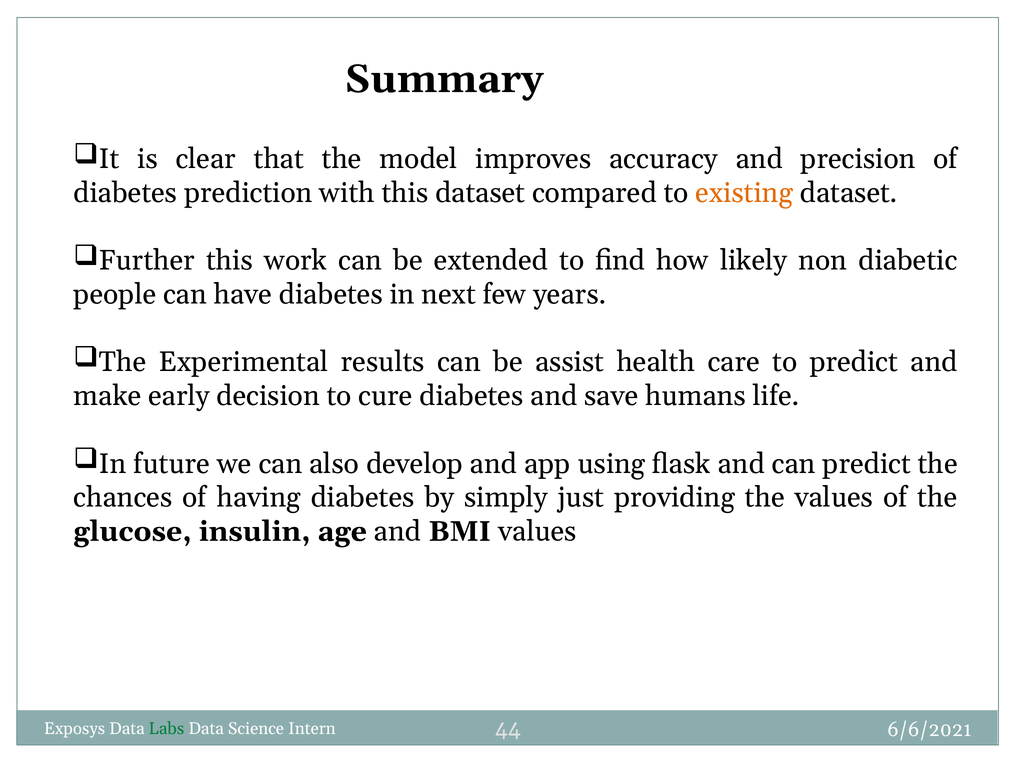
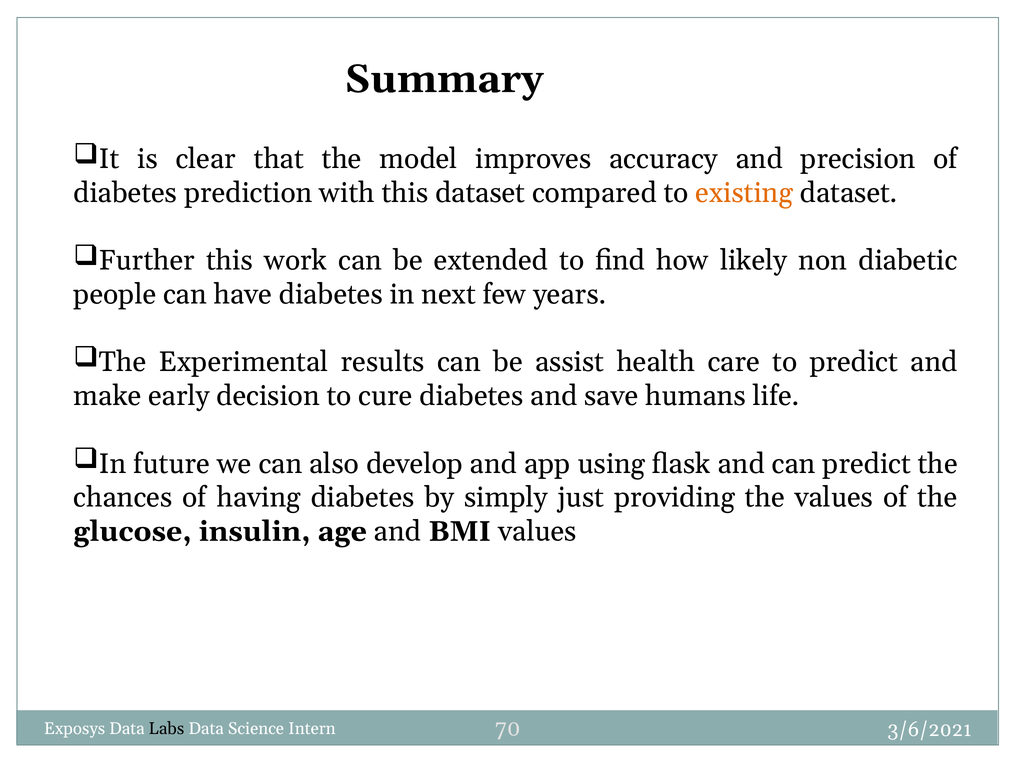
Labs colour: green -> black
44: 44 -> 70
6/6/2021: 6/6/2021 -> 3/6/2021
